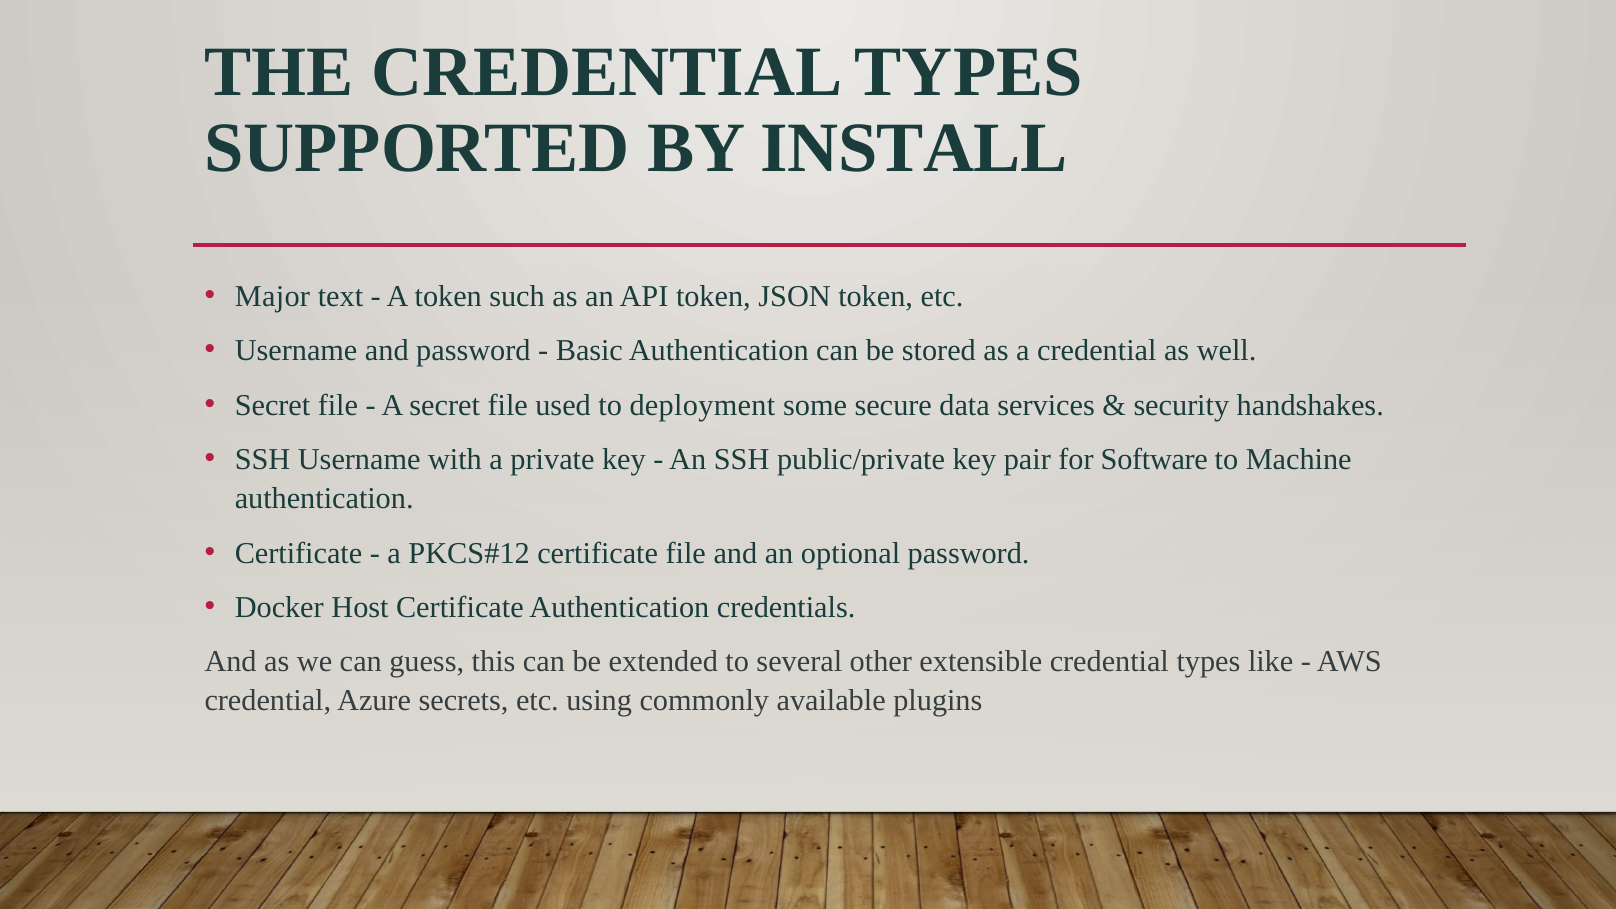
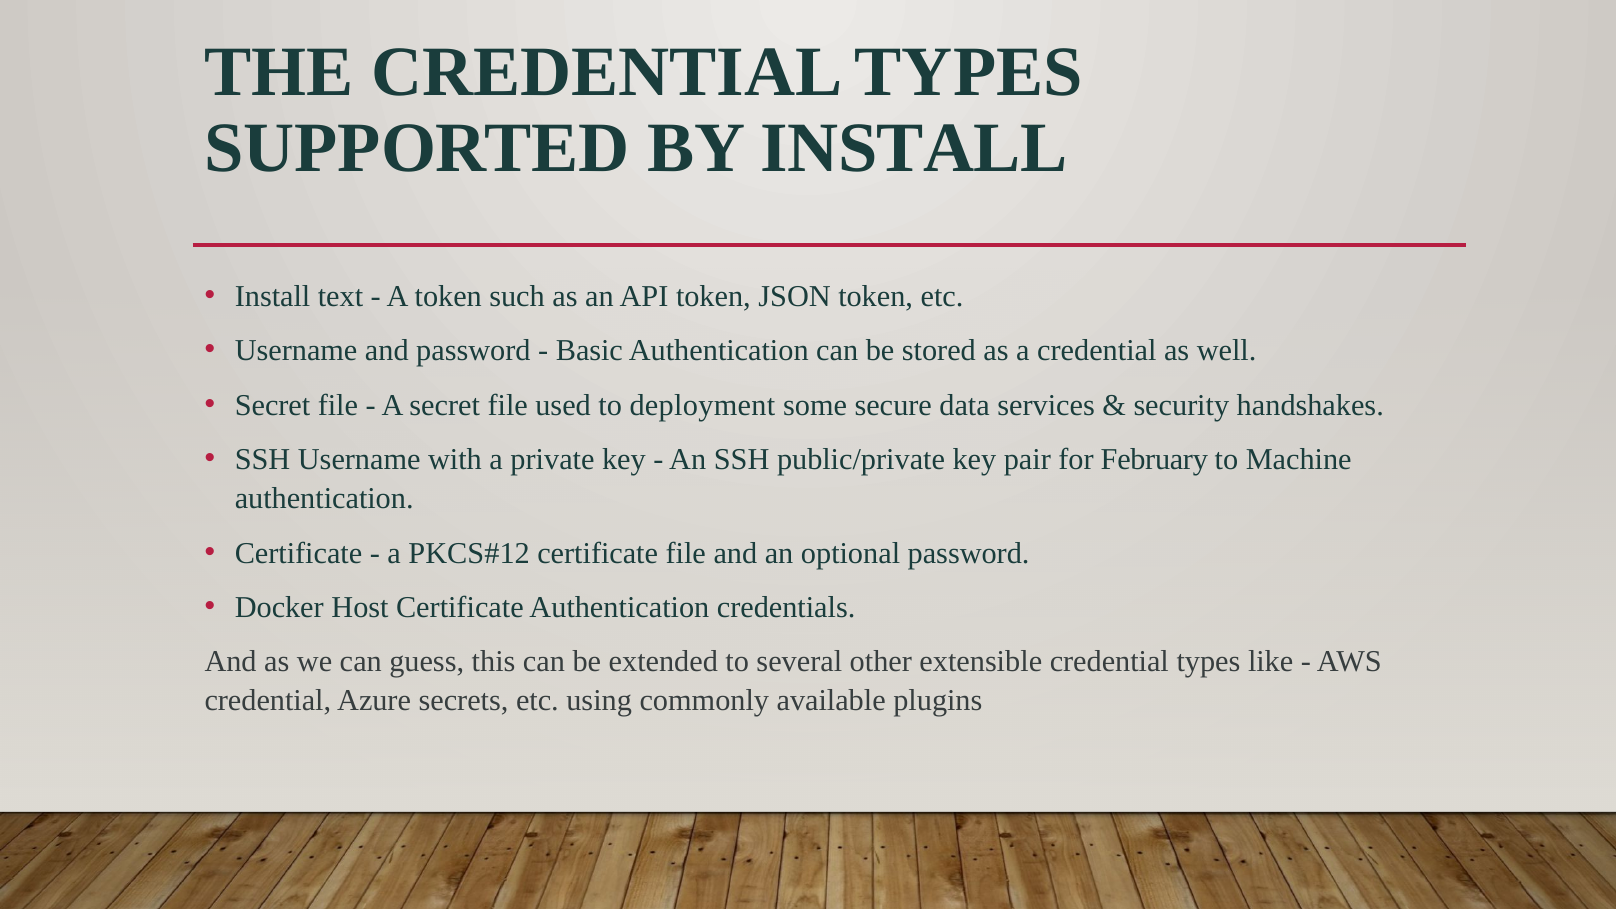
Major at (272, 296): Major -> Install
Software: Software -> February
